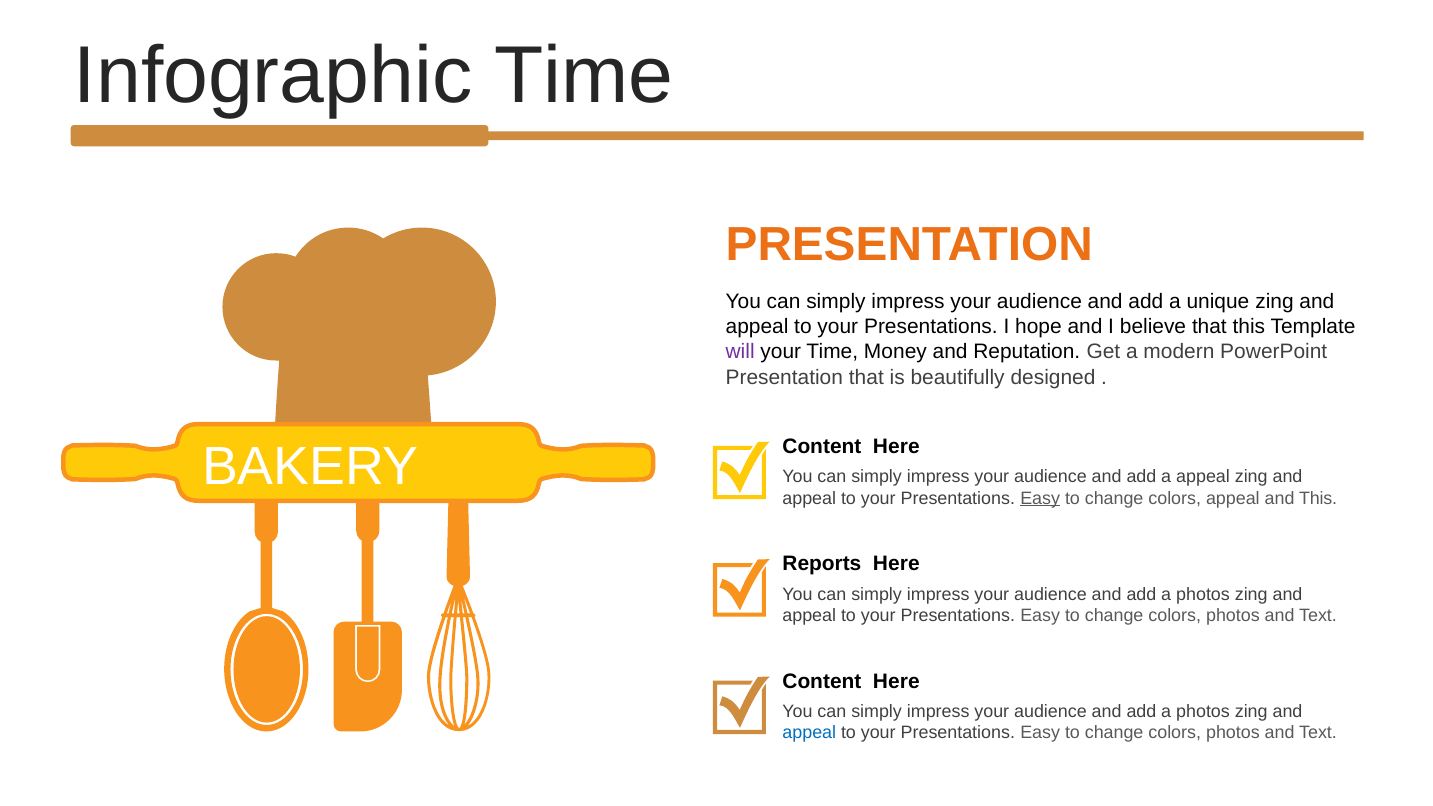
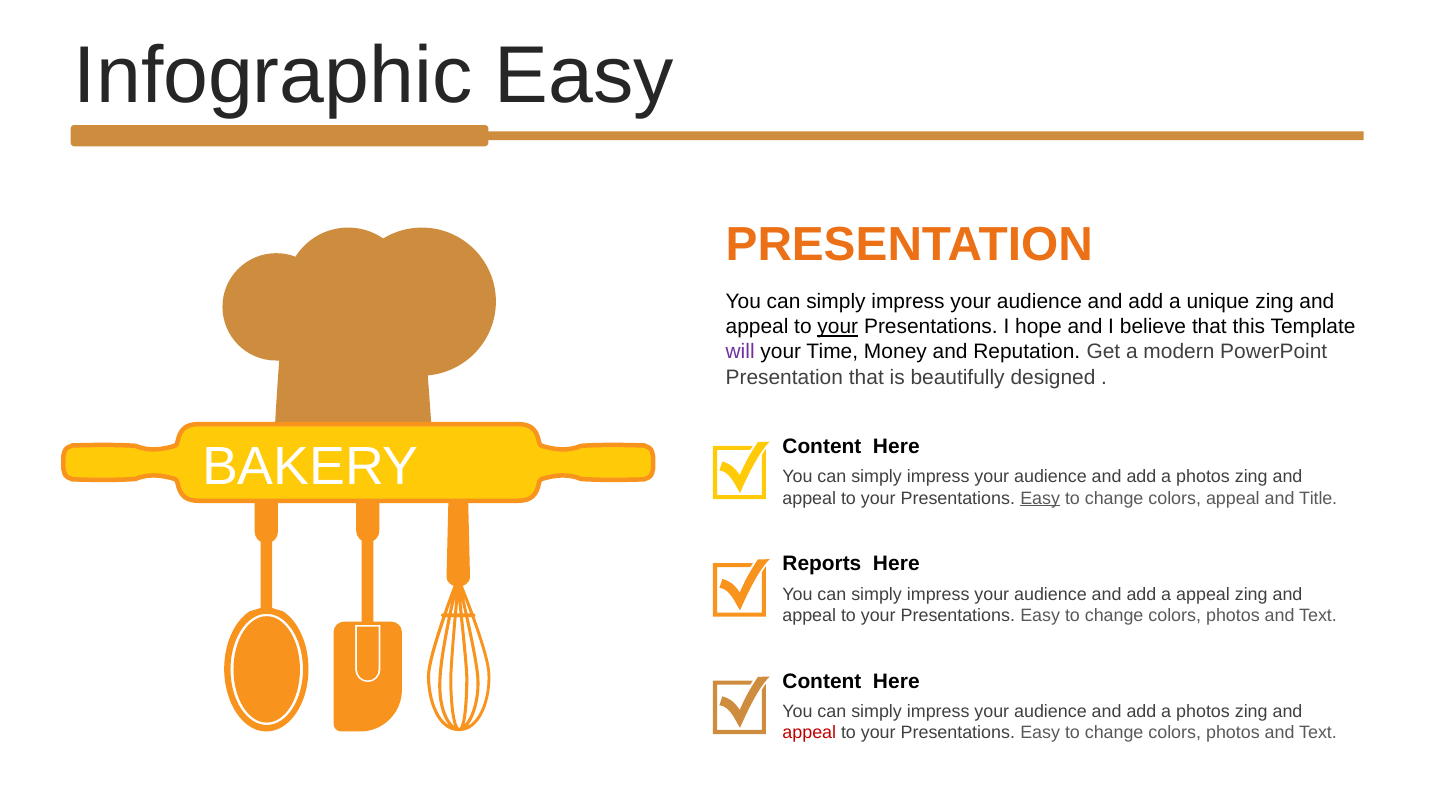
Infographic Time: Time -> Easy
your at (838, 327) underline: none -> present
appeal at (1203, 477): appeal -> photos
and This: This -> Title
photos at (1203, 594): photos -> appeal
appeal at (809, 733) colour: blue -> red
